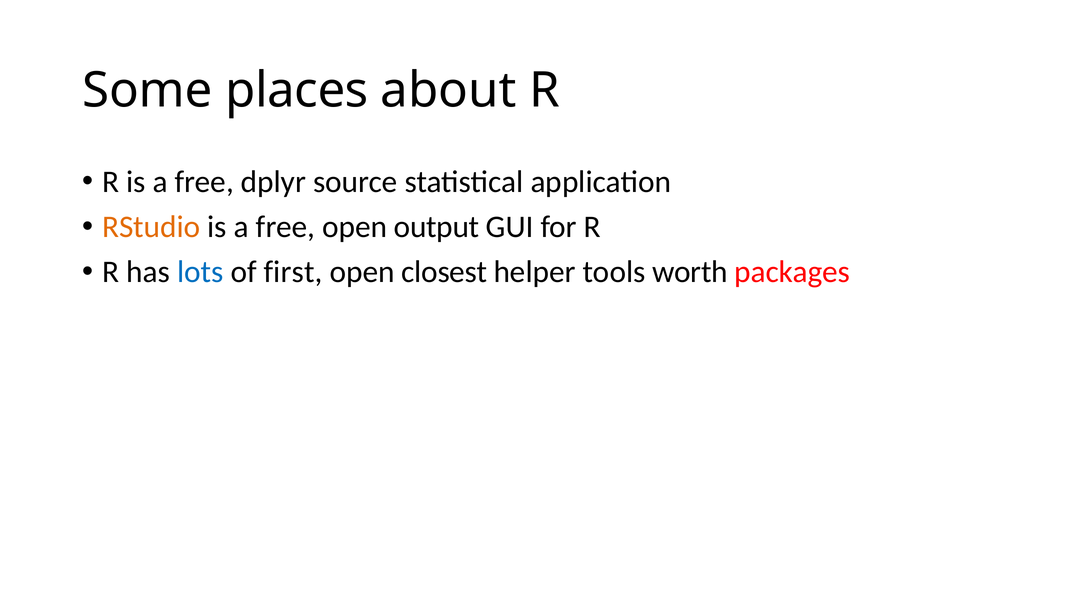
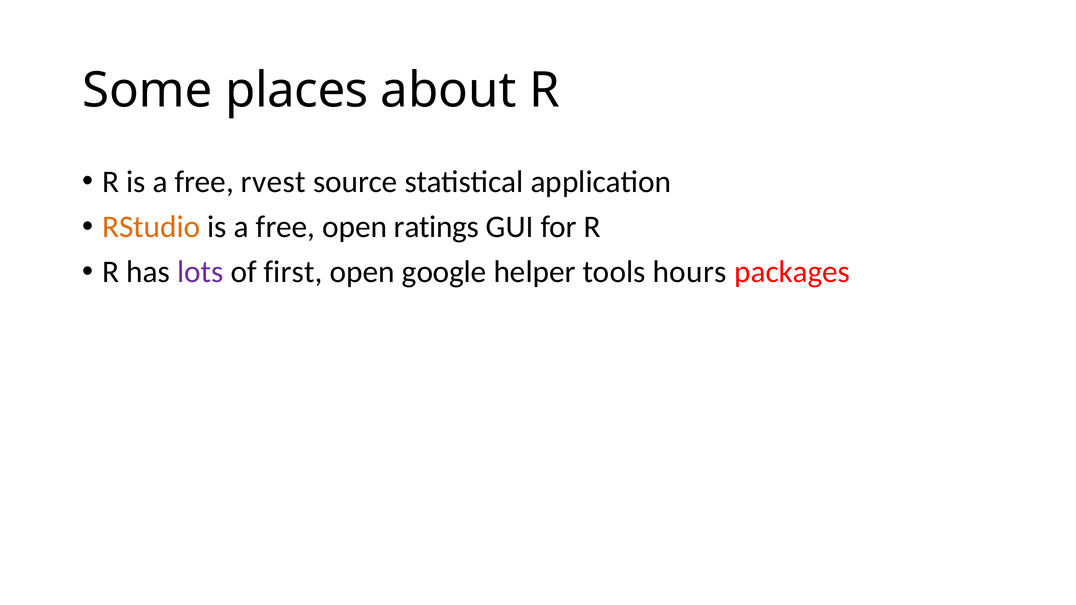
dplyr: dplyr -> rvest
output: output -> ratings
lots colour: blue -> purple
closest: closest -> google
worth: worth -> hours
